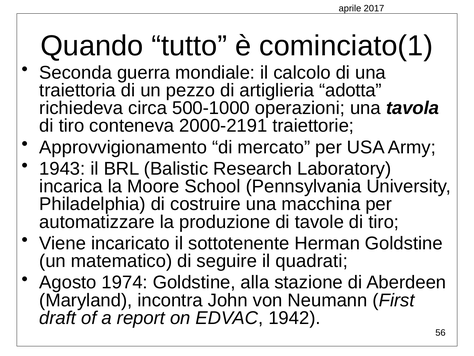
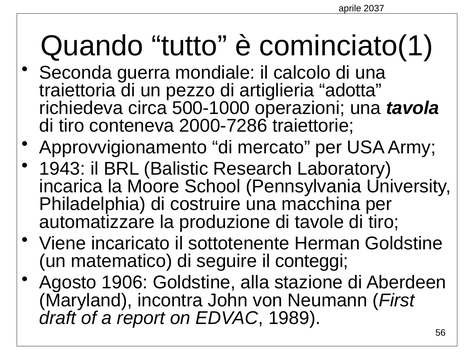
2017: 2017 -> 2037
2000-2191: 2000-2191 -> 2000-7286
quadrati: quadrati -> conteggi
1974: 1974 -> 1906
1942: 1942 -> 1989
